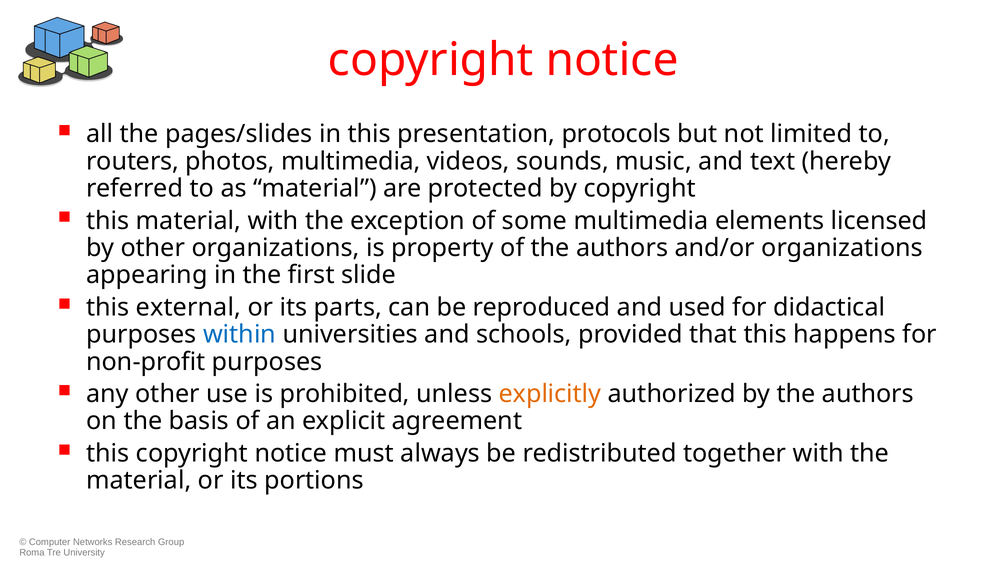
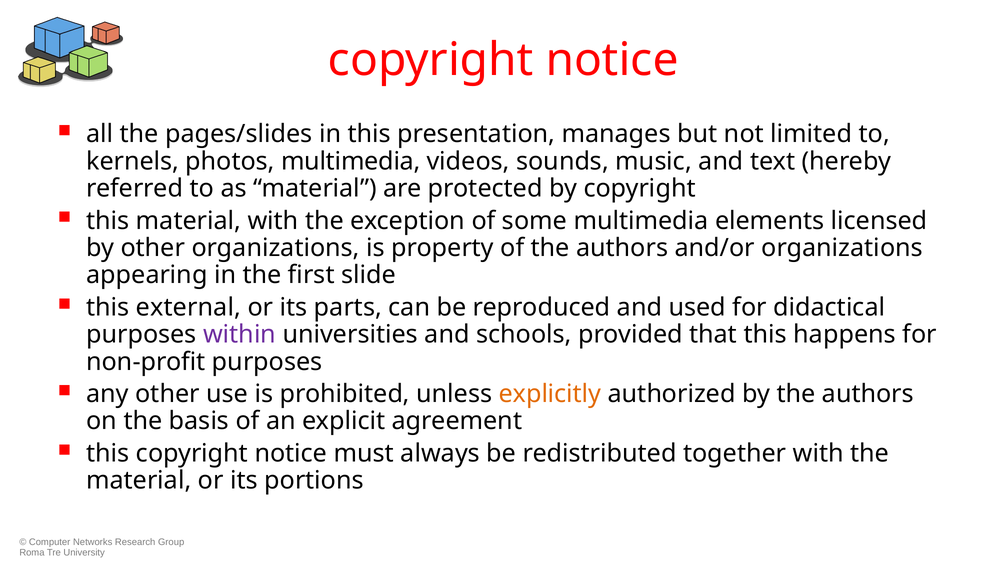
protocols: protocols -> manages
routers: routers -> kernels
within colour: blue -> purple
